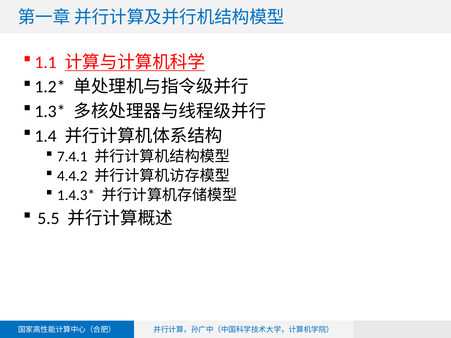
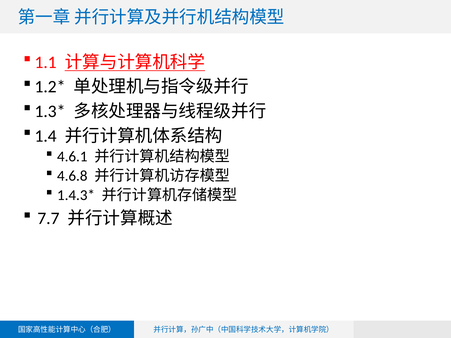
7.4.1: 7.4.1 -> 4.6.1
4.4.2: 4.4.2 -> 4.6.8
5.5: 5.5 -> 7.7
